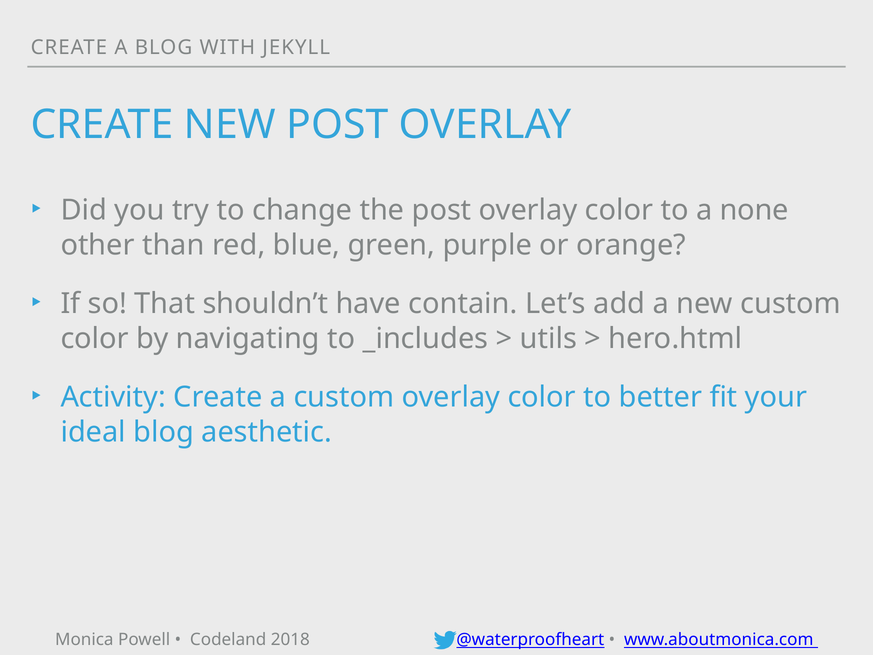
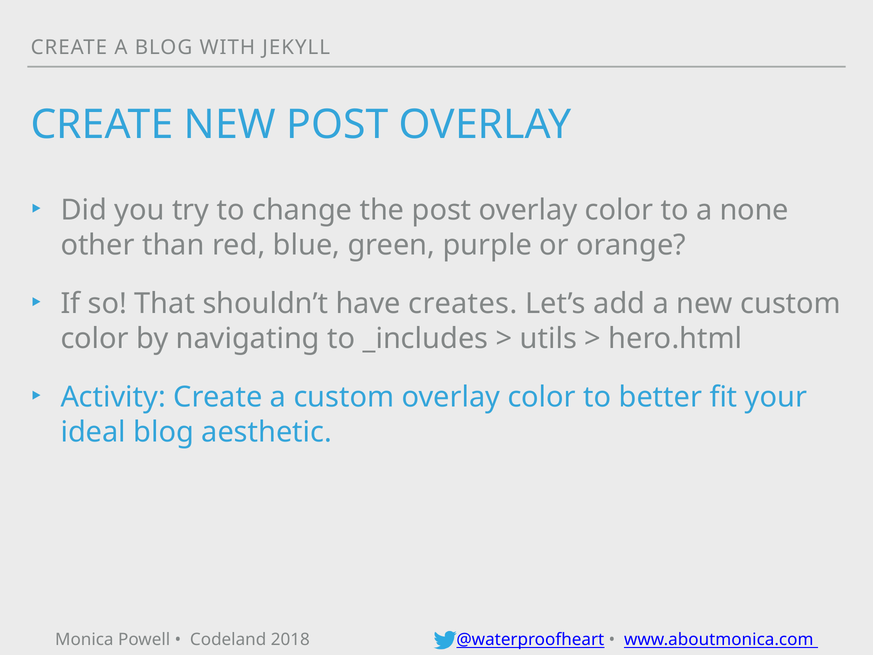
contain: contain -> creates
